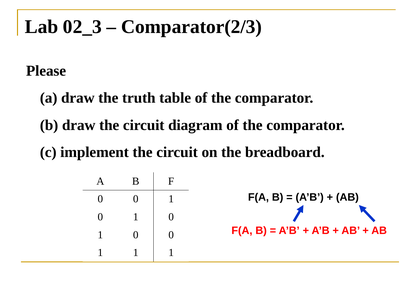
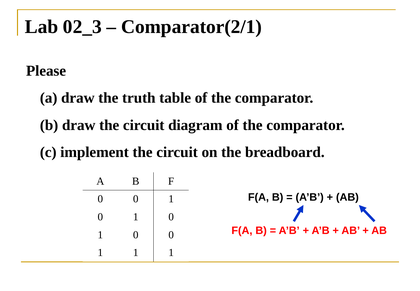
Comparator(2/3: Comparator(2/3 -> Comparator(2/1
